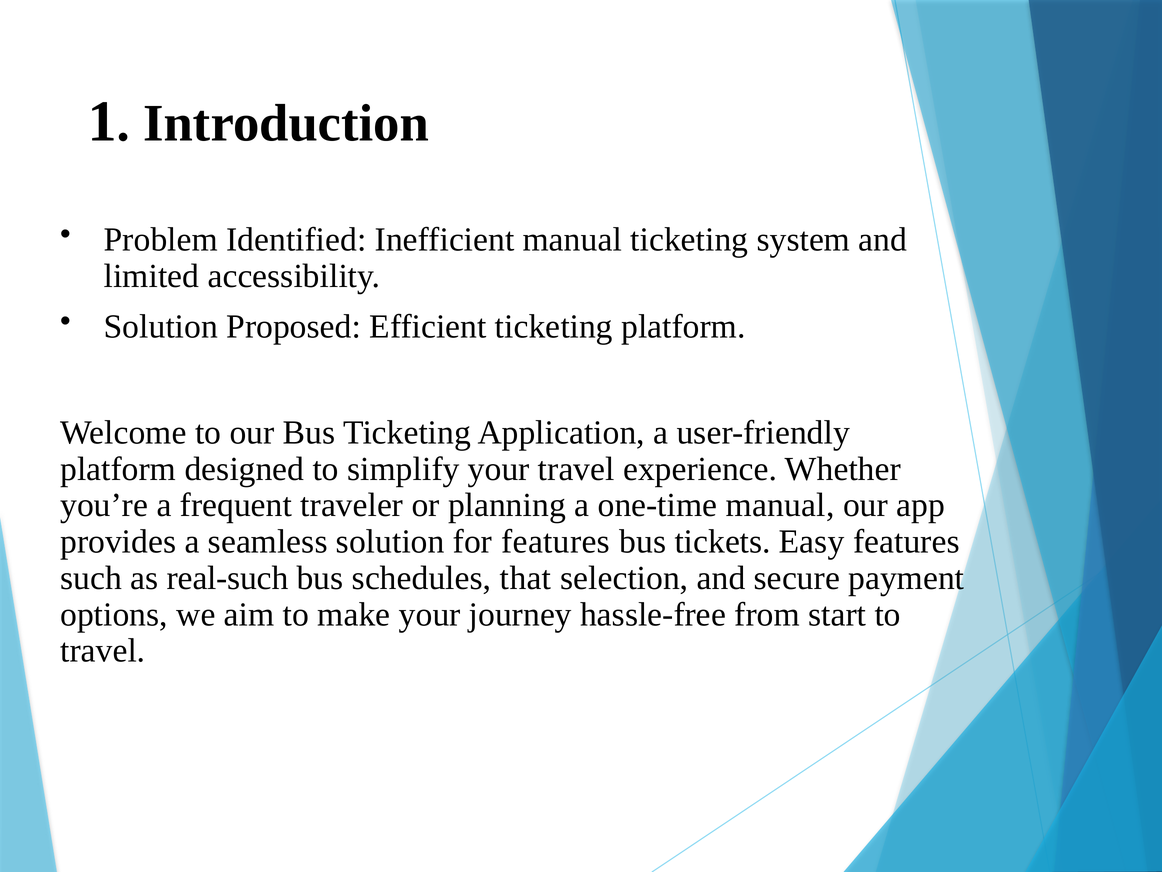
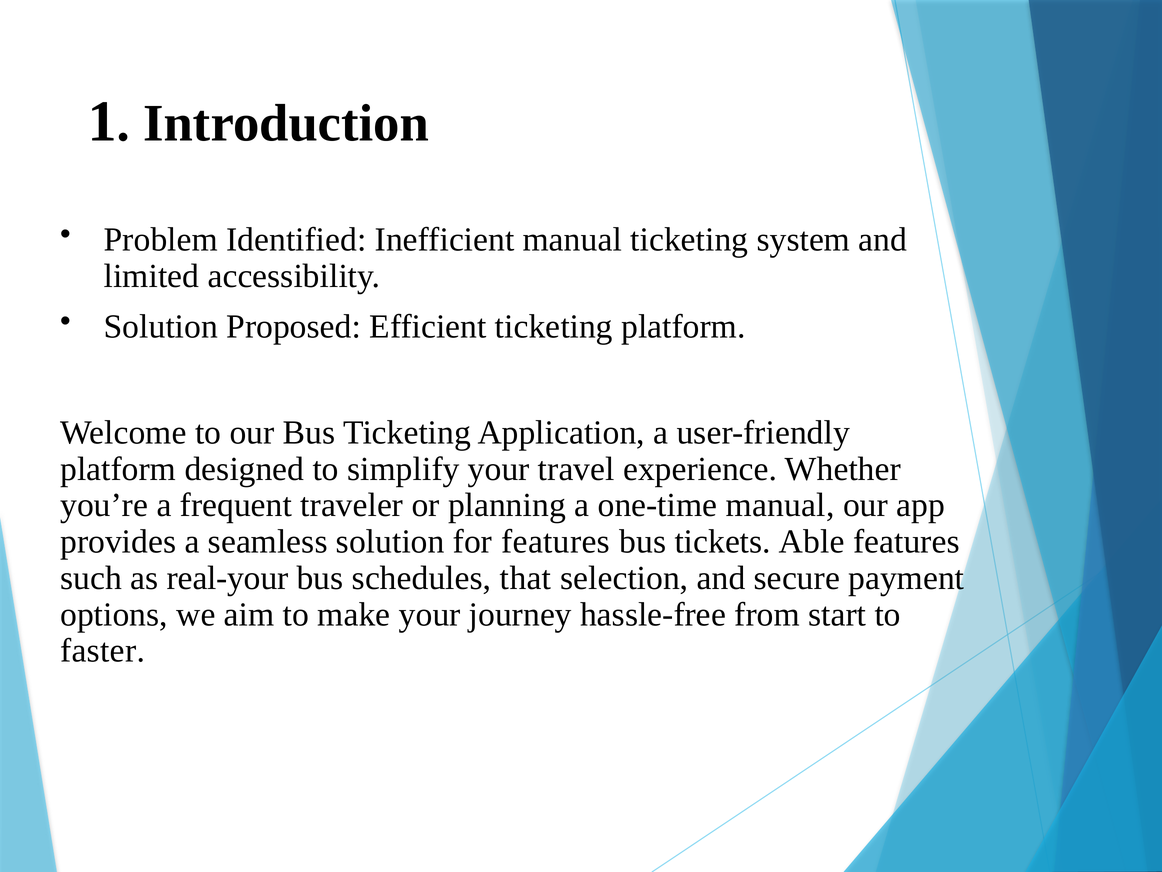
Easy: Easy -> Able
real-such: real-such -> real-your
travel at (103, 650): travel -> faster
